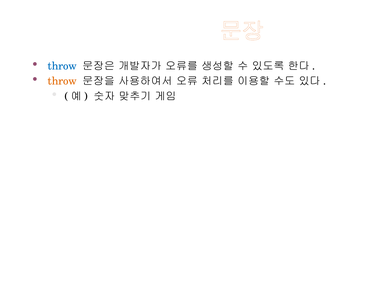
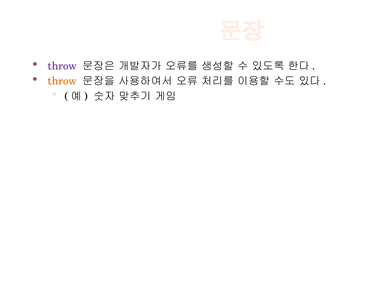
throw at (62, 66) colour: blue -> purple
